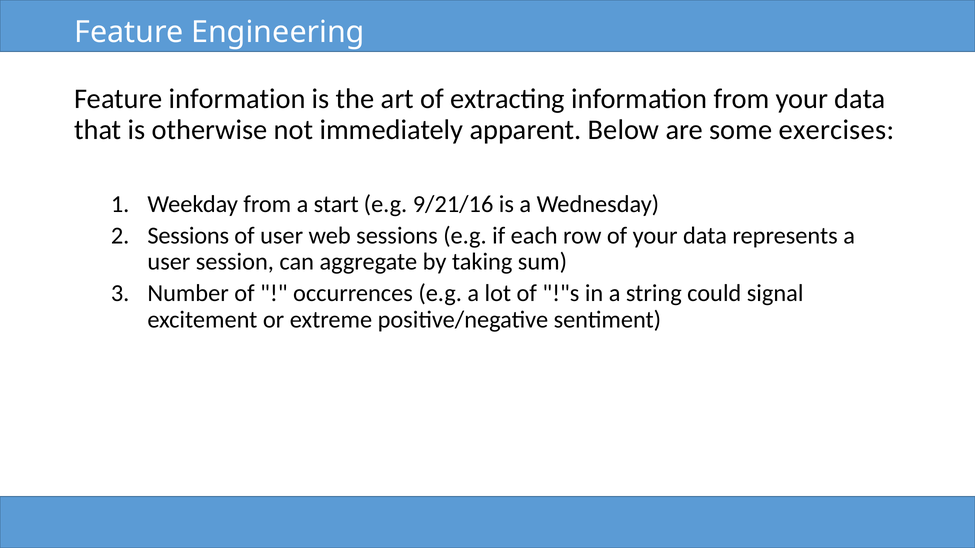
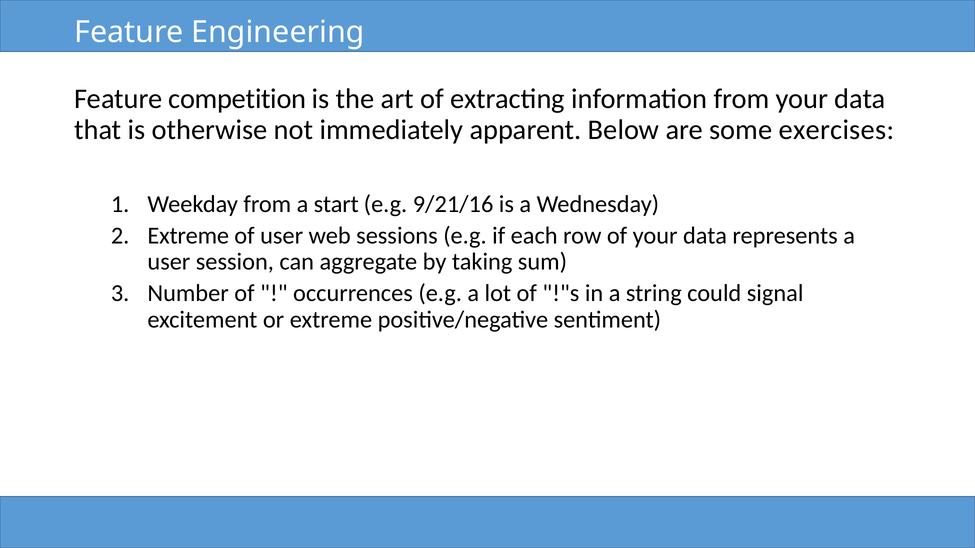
Feature information: information -> competition
Sessions at (188, 236): Sessions -> Extreme
